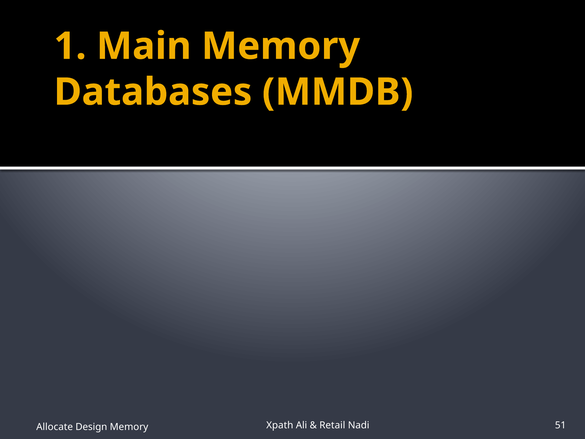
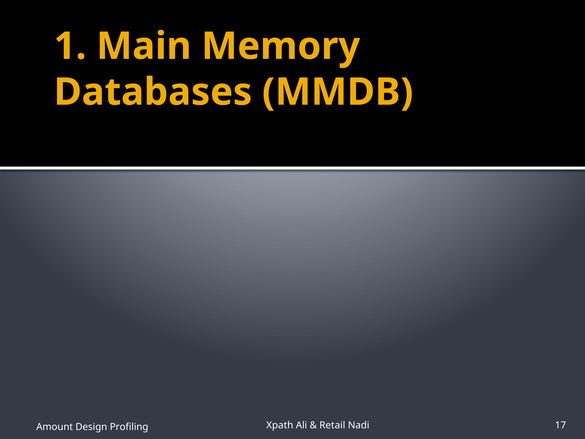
51: 51 -> 17
Allocate: Allocate -> Amount
Design Memory: Memory -> Profiling
